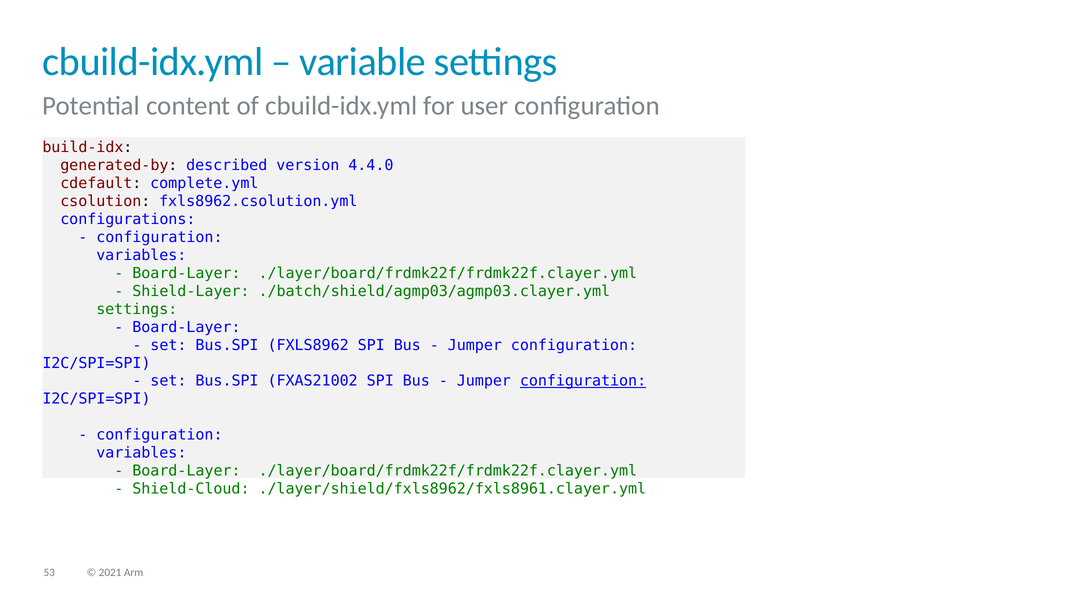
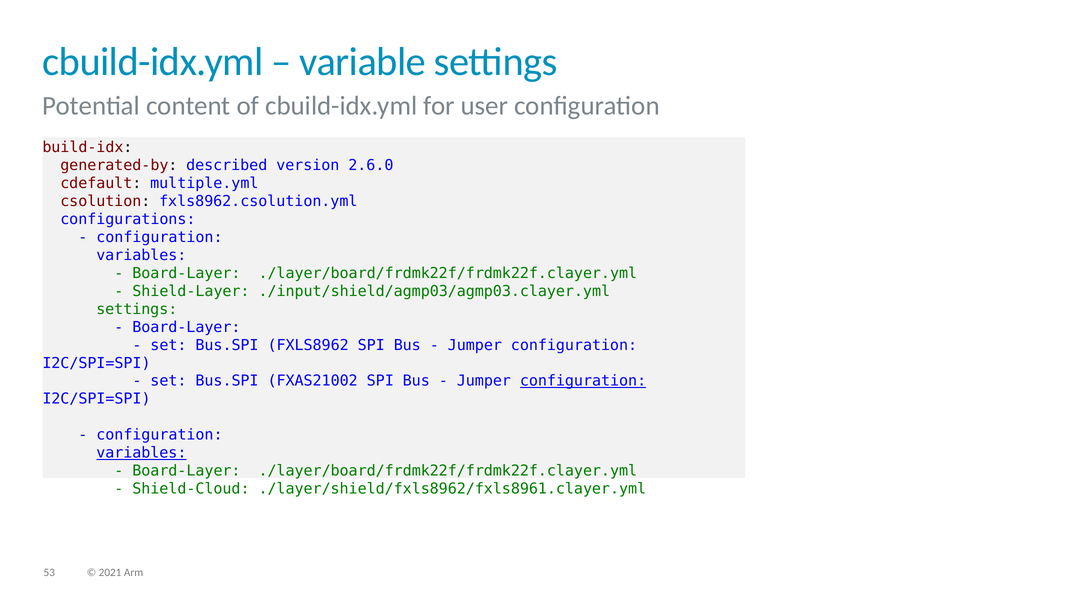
4.4.0: 4.4.0 -> 2.6.0
complete.yml: complete.yml -> multiple.yml
./batch/shield/agmp03/agmp03.clayer.yml: ./batch/shield/agmp03/agmp03.clayer.yml -> ./input/shield/agmp03/agmp03.clayer.yml
variables at (141, 453) underline: none -> present
